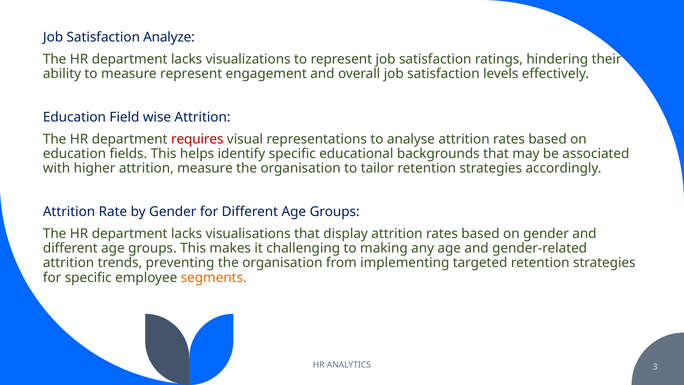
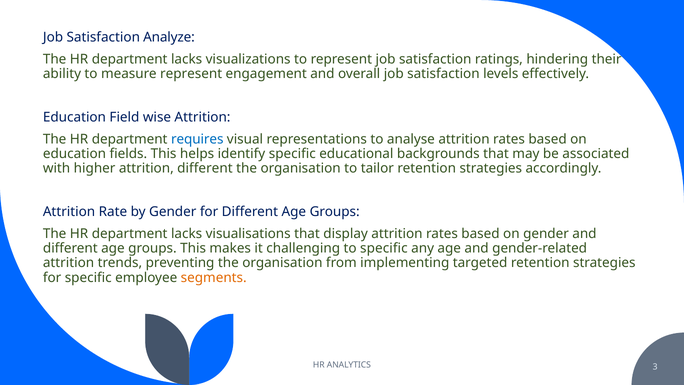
requires colour: red -> blue
attrition measure: measure -> different
to making: making -> specific
